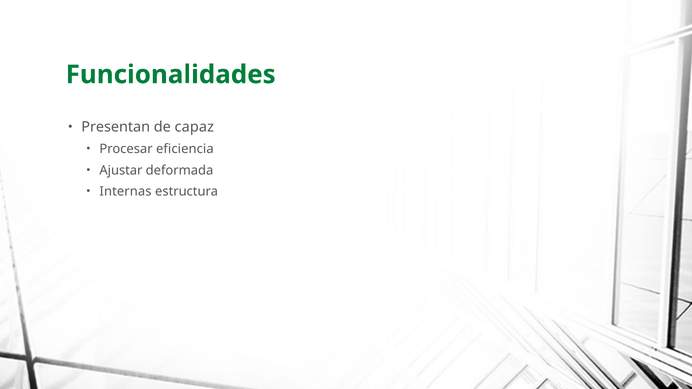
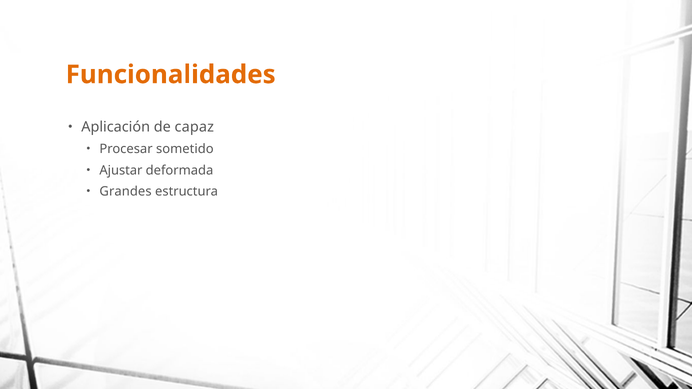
Funcionalidades colour: green -> orange
Presentan: Presentan -> Aplicación
eficiencia: eficiencia -> sometido
Internas: Internas -> Grandes
